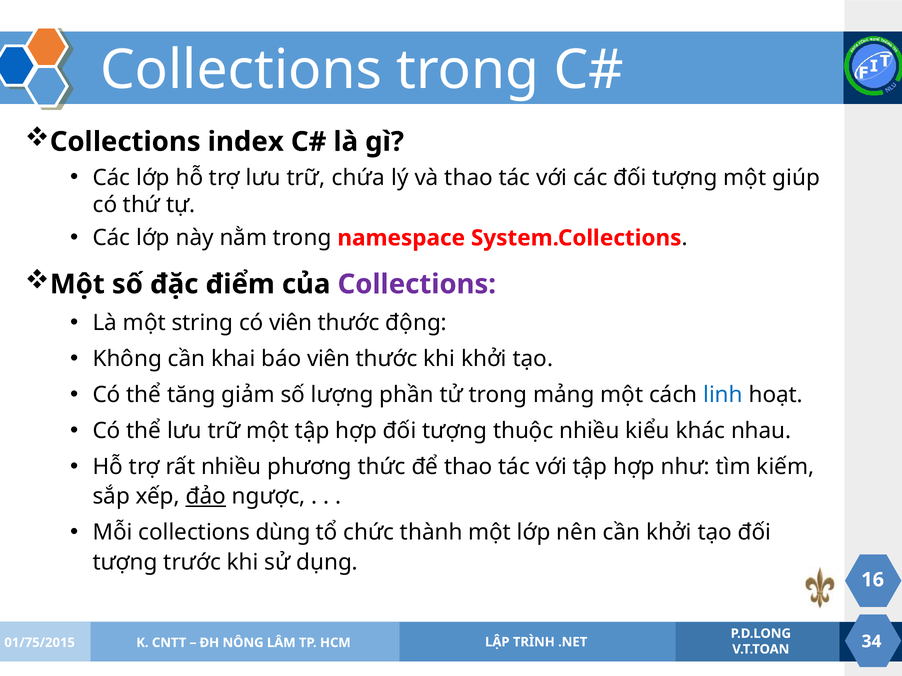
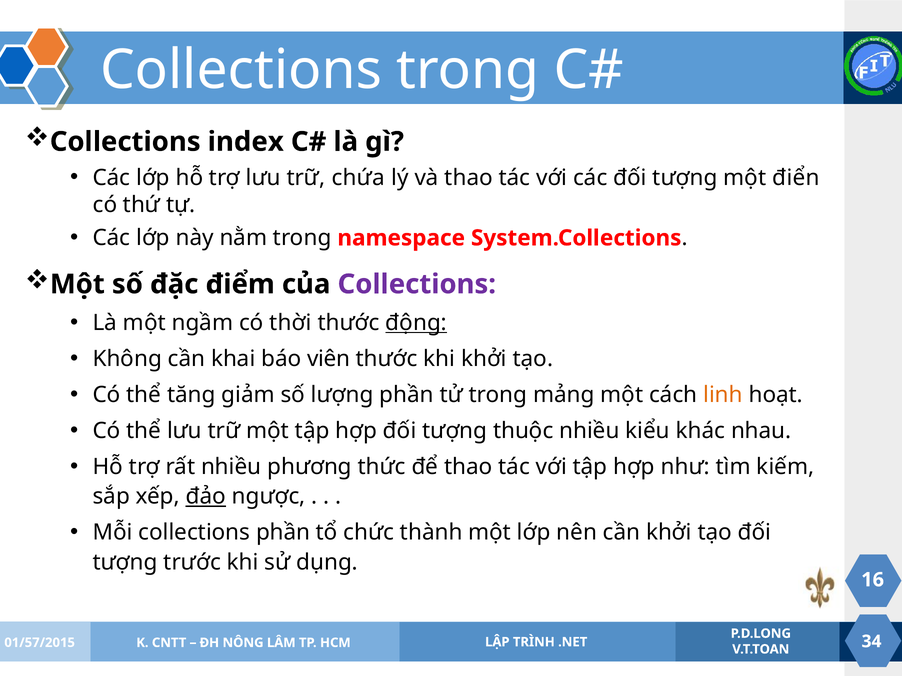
giúp: giúp -> điển
string: string -> ngầm
có viên: viên -> thời
động underline: none -> present
linh colour: blue -> orange
collections dùng: dùng -> phần
01/75/2015: 01/75/2015 -> 01/57/2015
